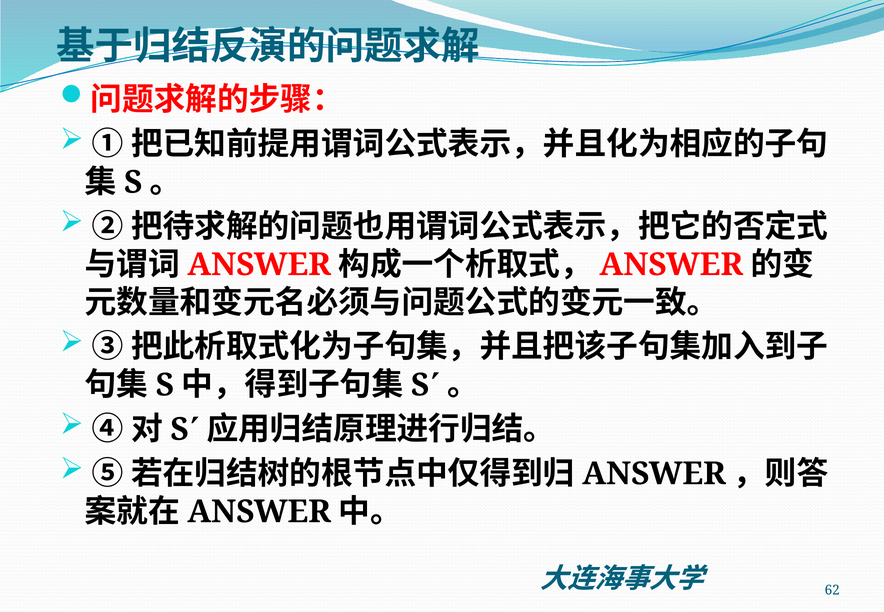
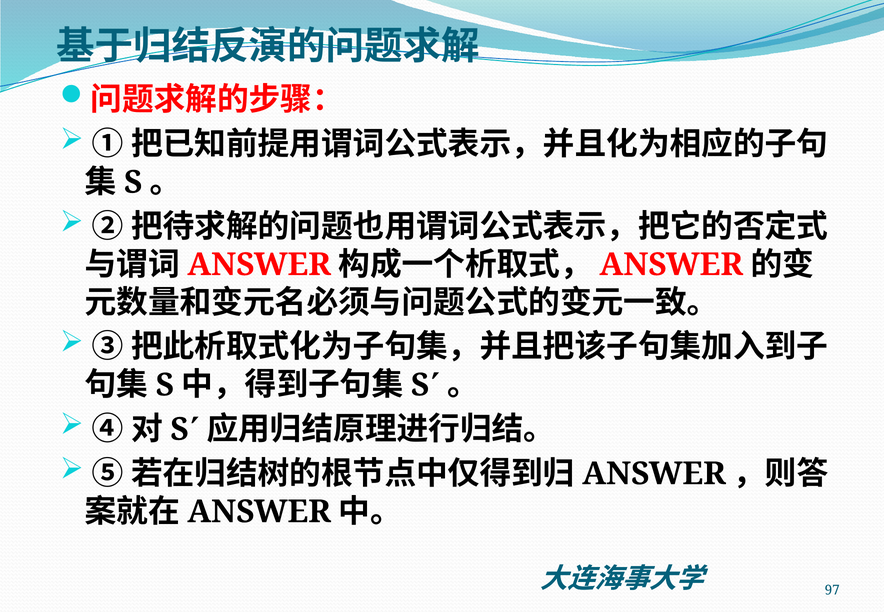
62: 62 -> 97
